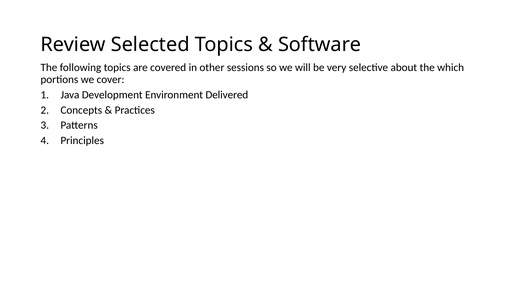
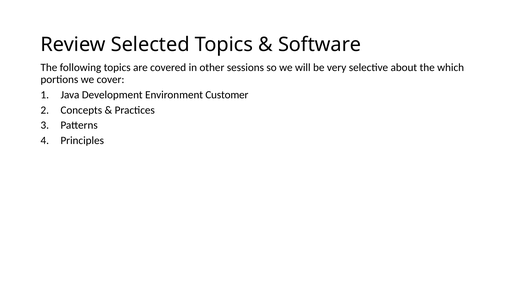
Delivered: Delivered -> Customer
